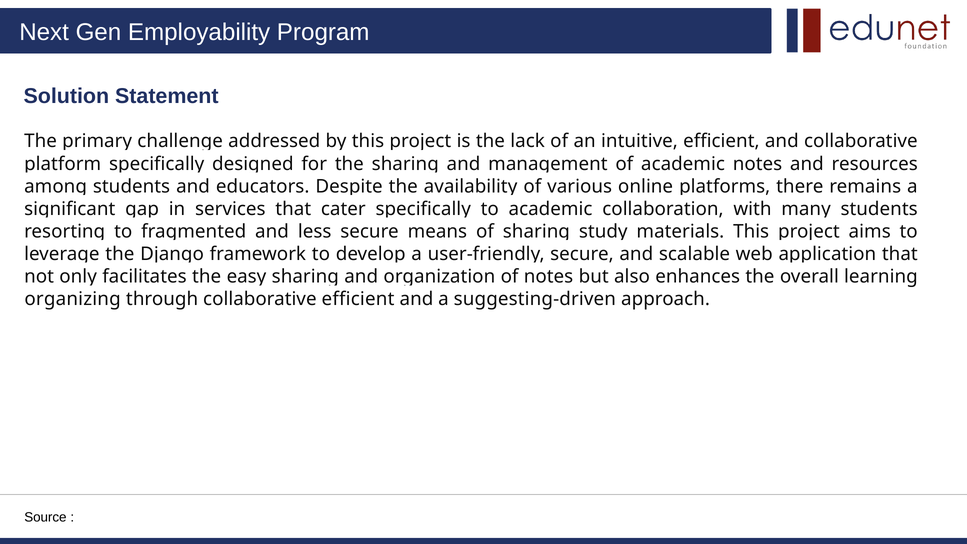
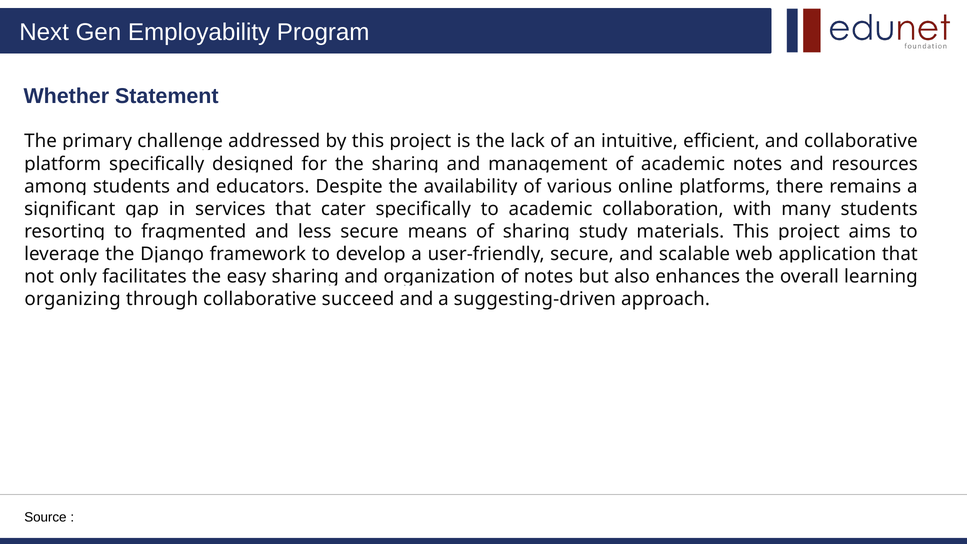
Solution: Solution -> Whether
collaborative efficient: efficient -> succeed
